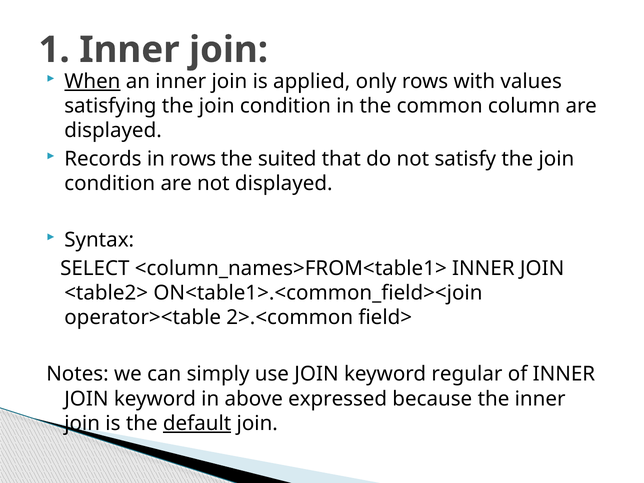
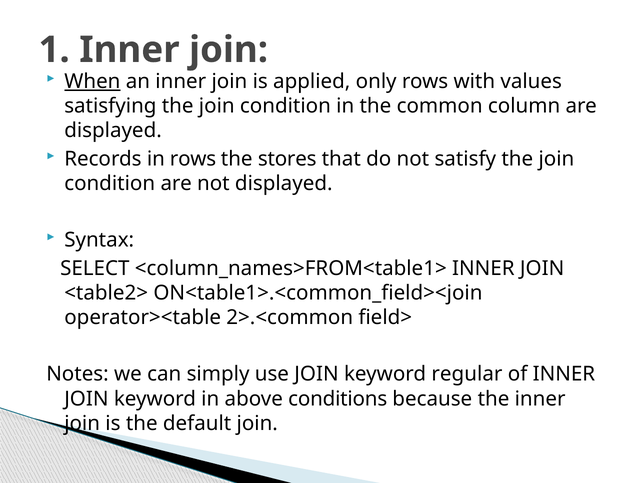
suited: suited -> stores
expressed: expressed -> conditions
default underline: present -> none
